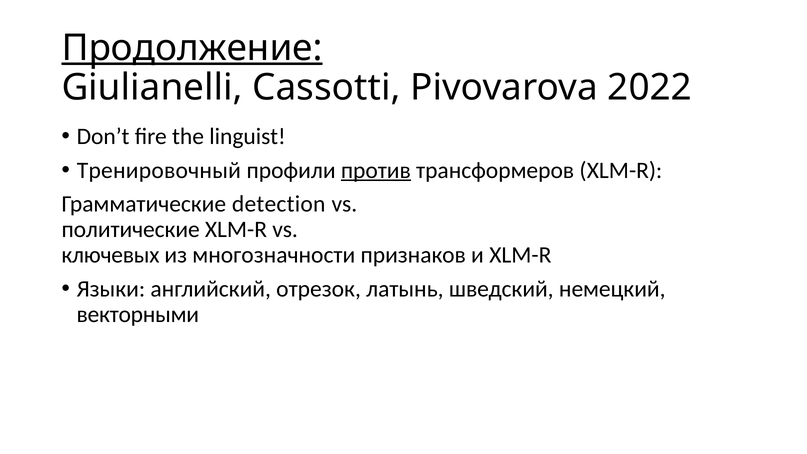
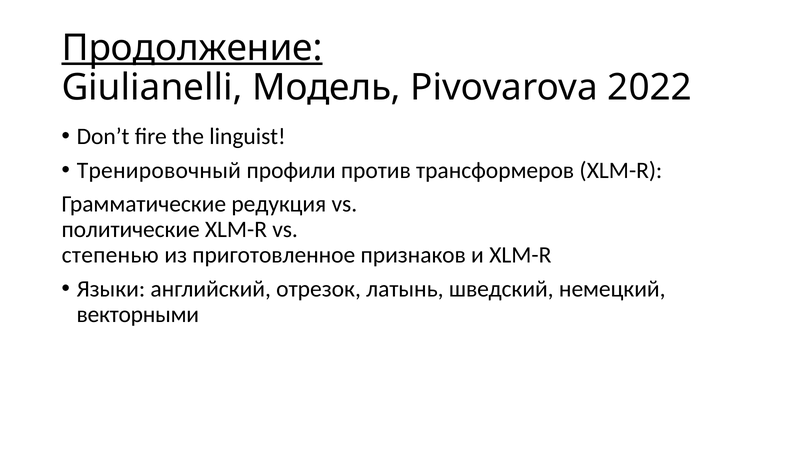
Cassotti: Cassotti -> Модель
против underline: present -> none
detection: detection -> редукция
ключевых: ключевых -> степенью
многозначности: многозначности -> приготовленное
